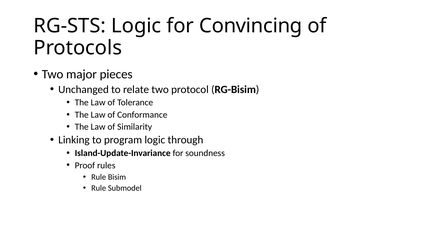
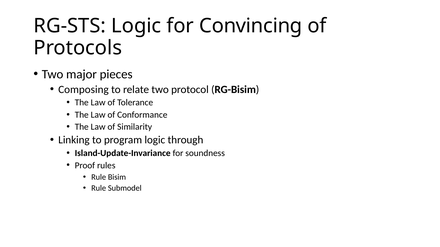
Unchanged: Unchanged -> Composing
